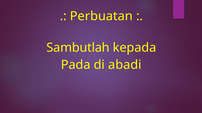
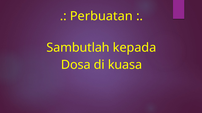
Pada: Pada -> Dosa
abadi: abadi -> kuasa
